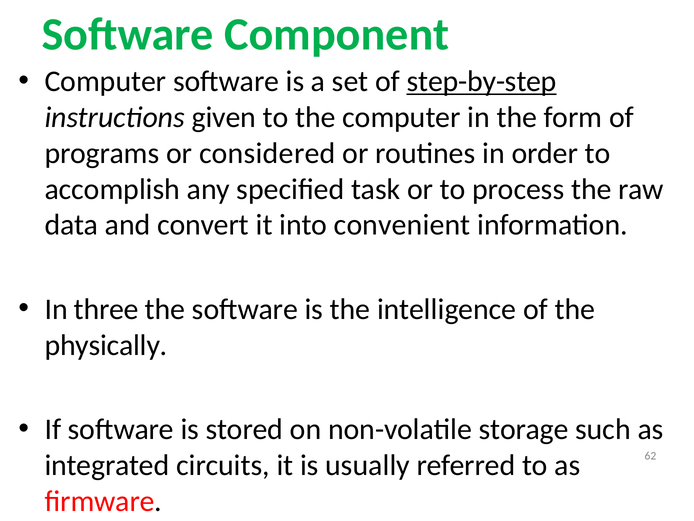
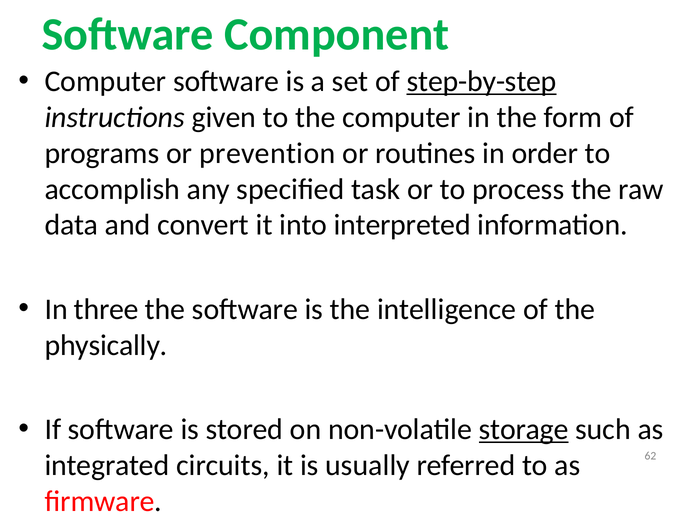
considered: considered -> prevention
convenient: convenient -> interpreted
storage underline: none -> present
